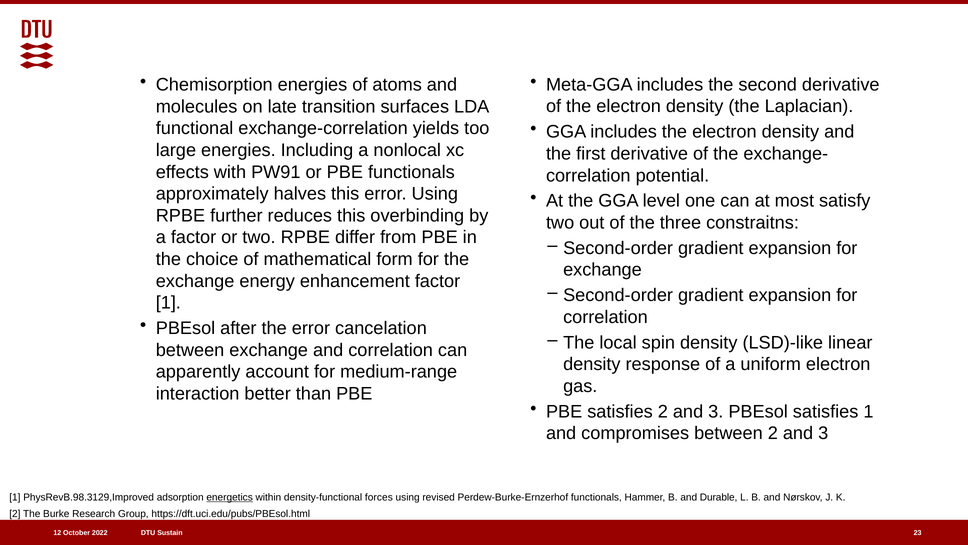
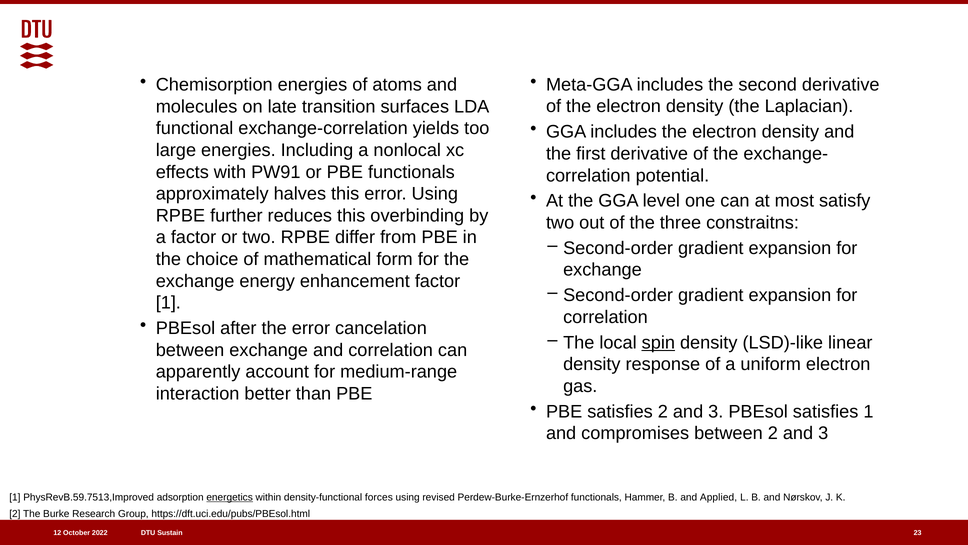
spin underline: none -> present
PhysRevB.98.3129,Improved: PhysRevB.98.3129,Improved -> PhysRevB.59.7513,Improved
Durable: Durable -> Applied
